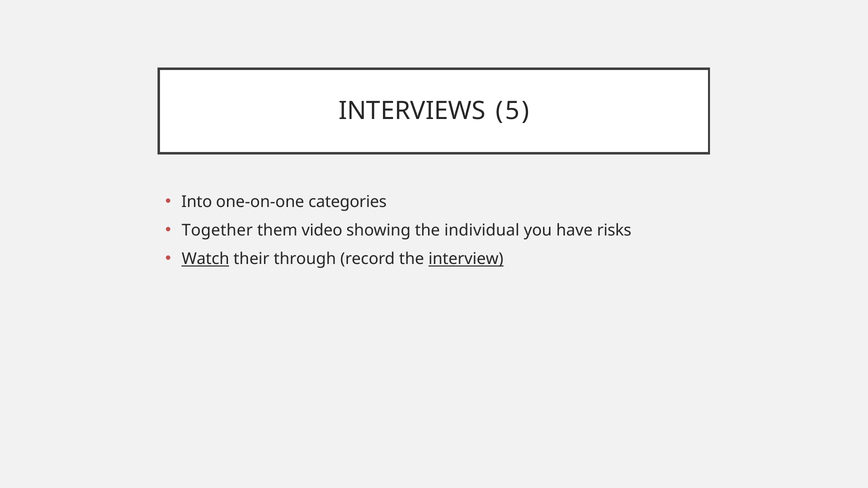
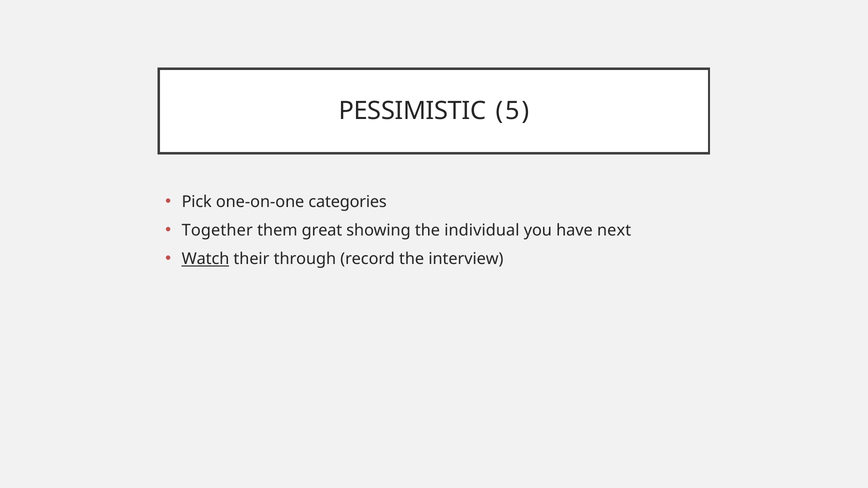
INTERVIEWS: INTERVIEWS -> PESSIMISTIC
Into: Into -> Pick
video: video -> great
risks: risks -> next
interview underline: present -> none
